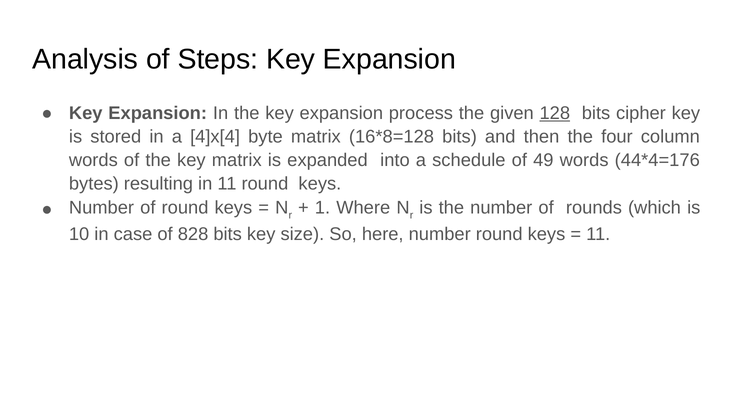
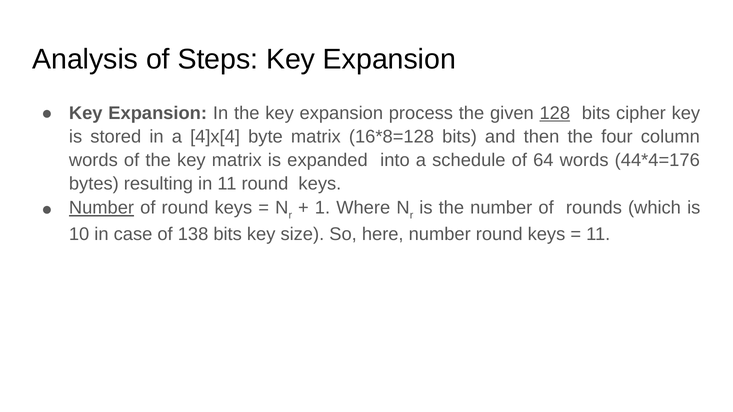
49: 49 -> 64
Number at (102, 208) underline: none -> present
828: 828 -> 138
